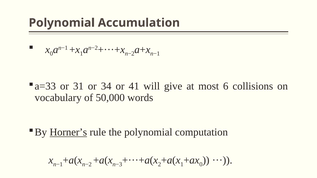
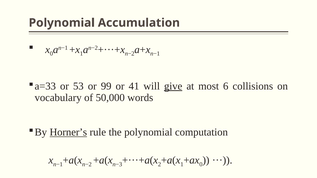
31: 31 -> 53
34: 34 -> 99
give underline: none -> present
